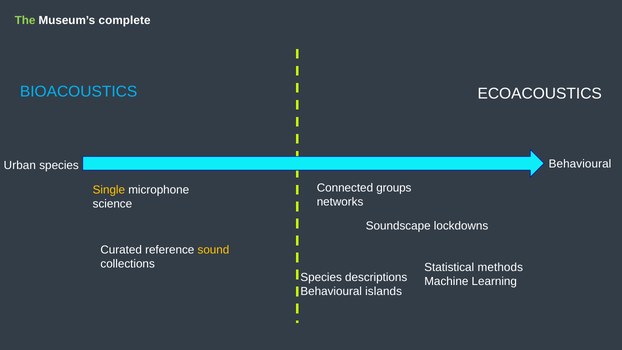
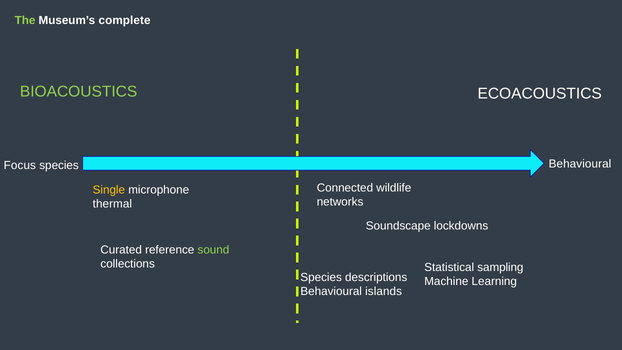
BIOACOUSTICS colour: light blue -> light green
Urban: Urban -> Focus
groups: groups -> wildlife
science: science -> thermal
sound colour: yellow -> light green
methods: methods -> sampling
